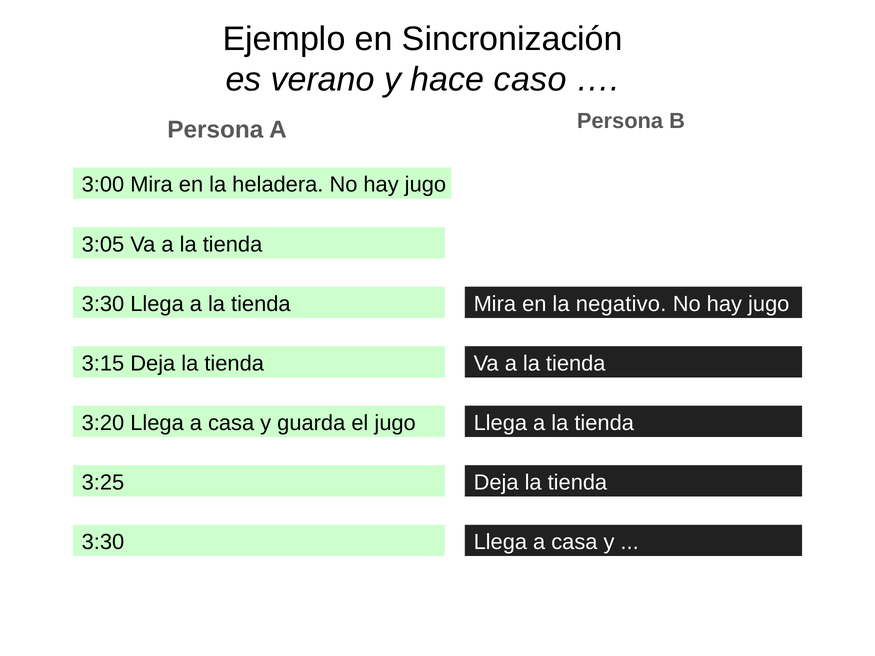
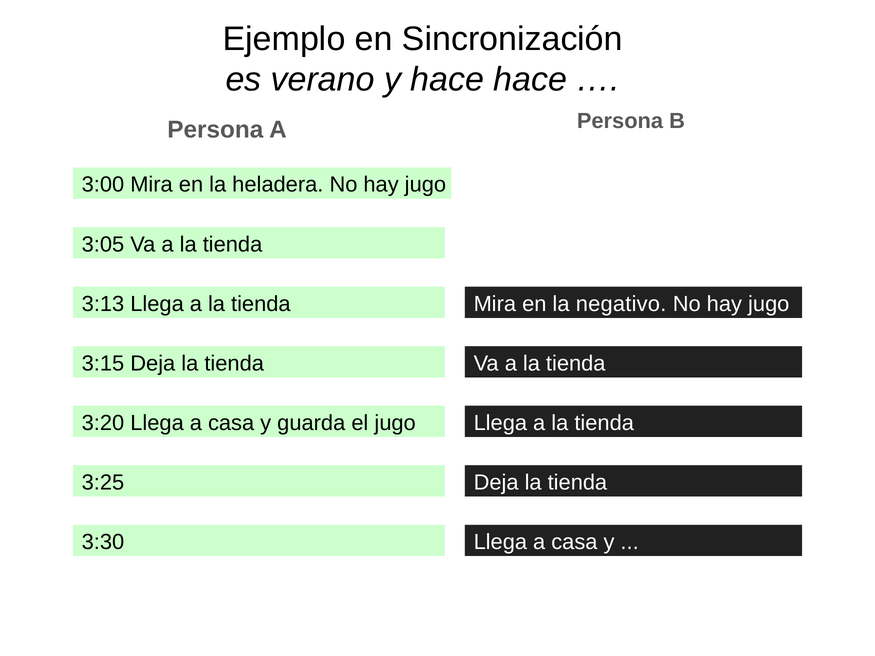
hace caso: caso -> hace
3:30 at (103, 304): 3:30 -> 3:13
